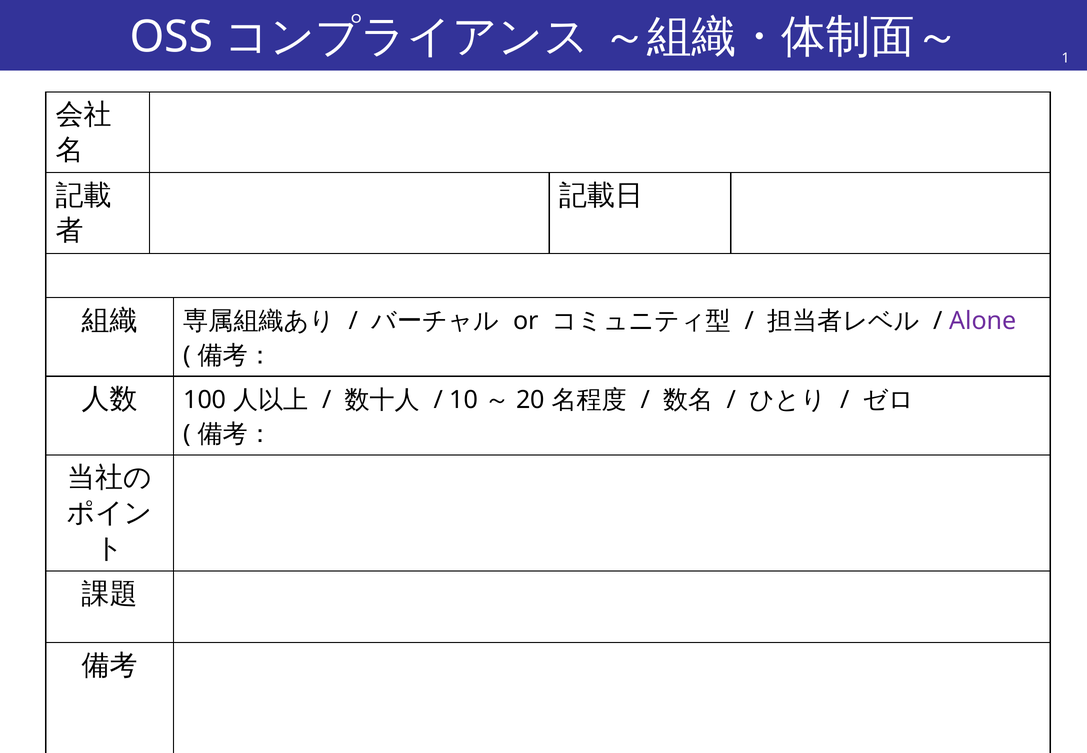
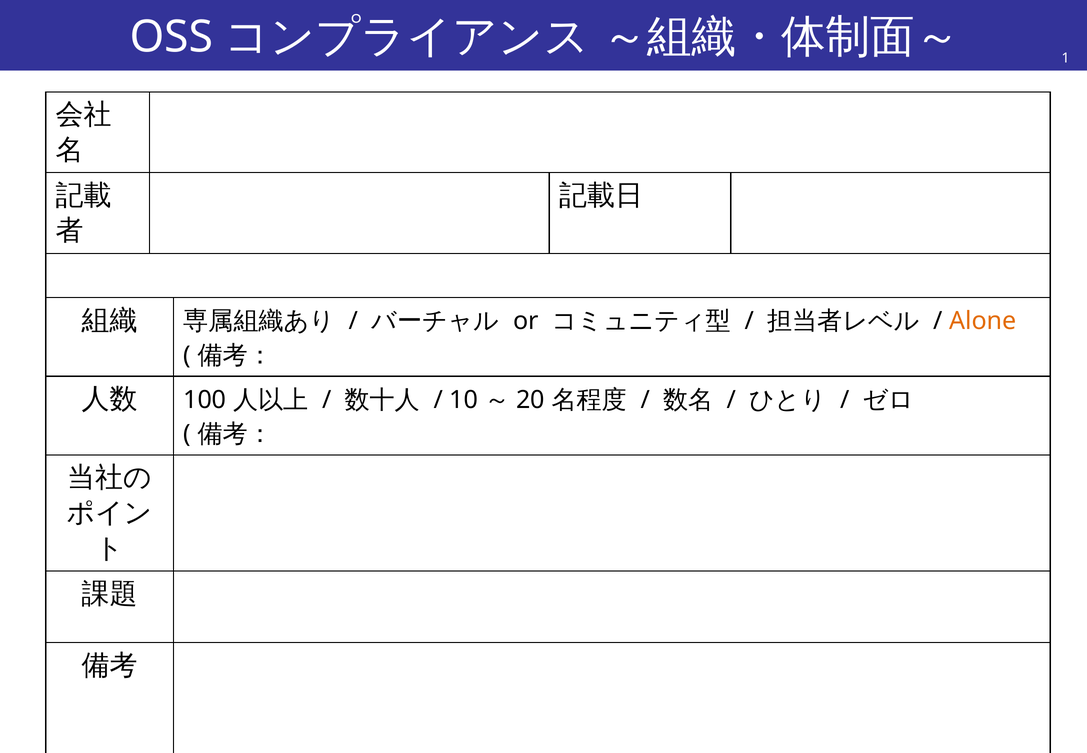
Alone colour: purple -> orange
